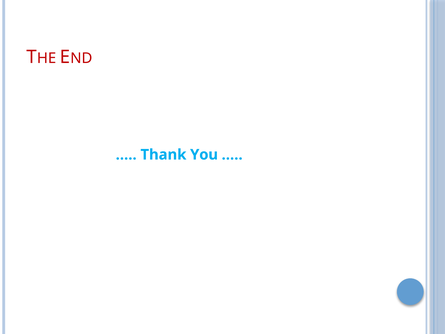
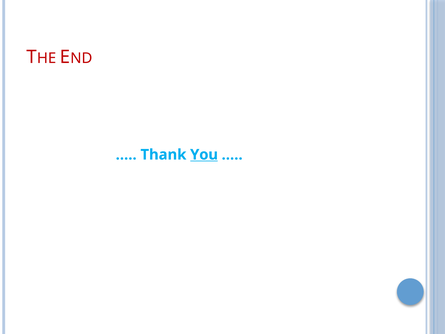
You underline: none -> present
